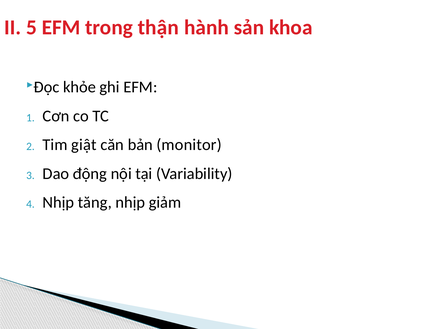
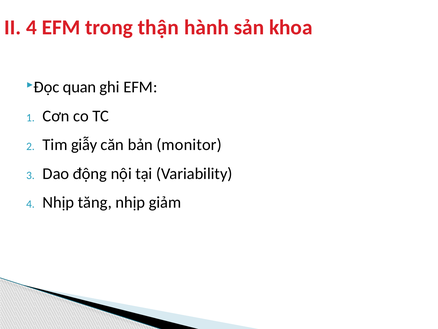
II 5: 5 -> 4
khỏe: khỏe -> quan
giật: giật -> giẫy
